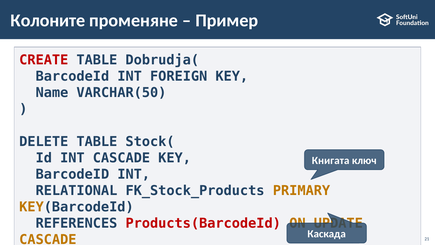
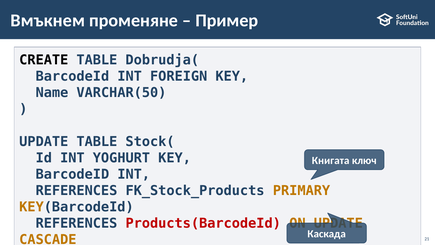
Колоните: Колоните -> Вмъкнем
CREATE colour: red -> black
DELETE at (44, 141): DELETE -> UPDATE
INT CASCADE: CASCADE -> YOGHURT
RELATIONAL at (76, 190): RELATIONAL -> REFERENCES
